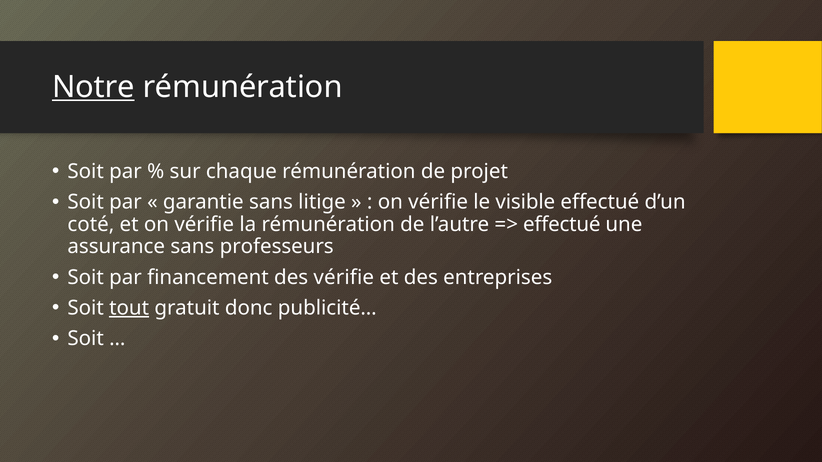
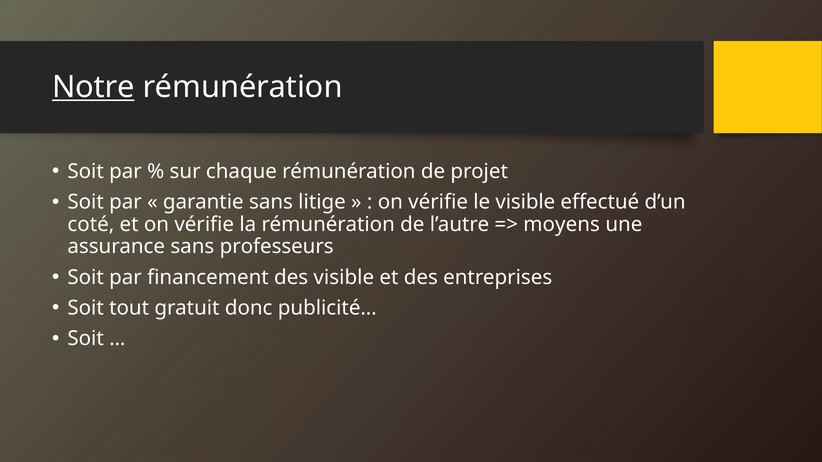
effectué at (562, 225): effectué -> moyens
des vérifie: vérifie -> visible
tout underline: present -> none
